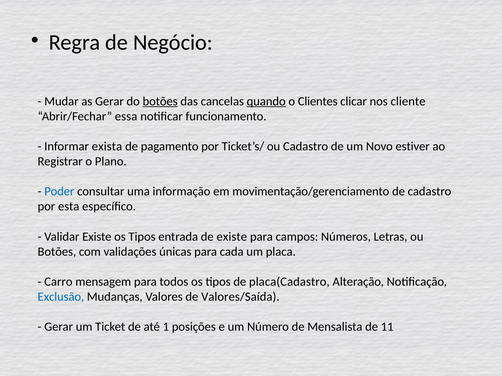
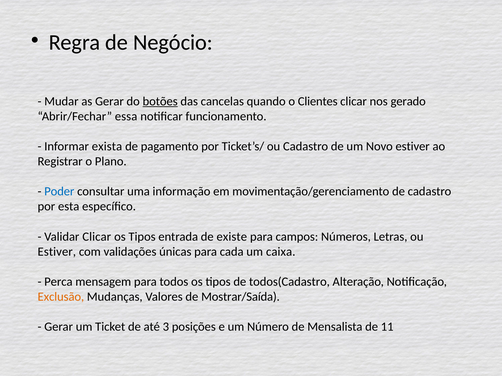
quando underline: present -> none
cliente: cliente -> gerado
Validar Existe: Existe -> Clicar
Botões at (57, 252): Botões -> Estiver
placa: placa -> caixa
Carro: Carro -> Perca
placa(Cadastro: placa(Cadastro -> todos(Cadastro
Exclusão colour: blue -> orange
Valores/Saída: Valores/Saída -> Mostrar/Saída
1: 1 -> 3
